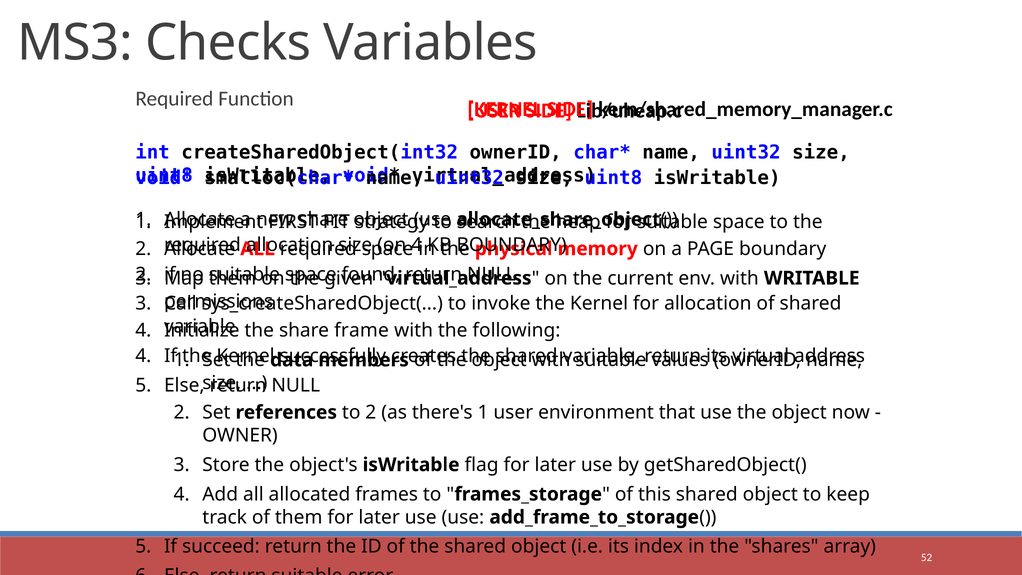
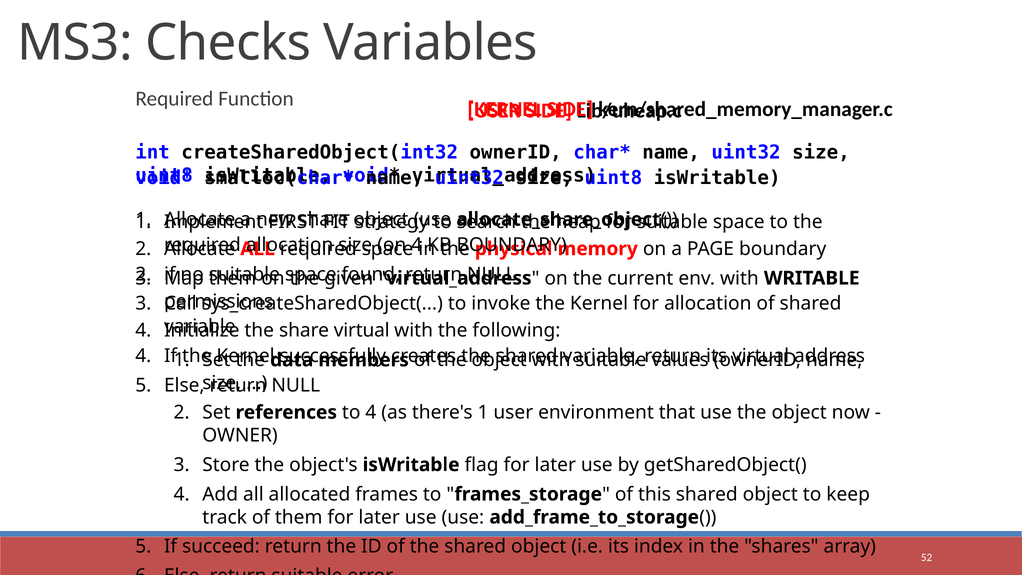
share frame: frame -> virtual
to 2: 2 -> 4
